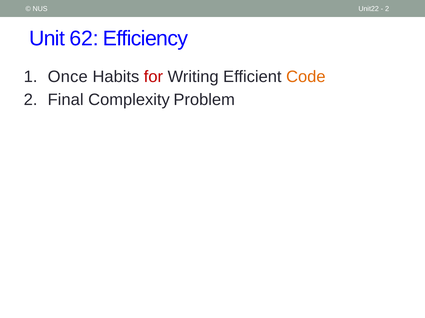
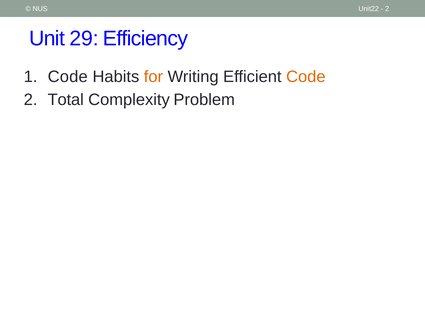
62: 62 -> 29
Once at (68, 77): Once -> Code
for colour: red -> orange
Final: Final -> Total
